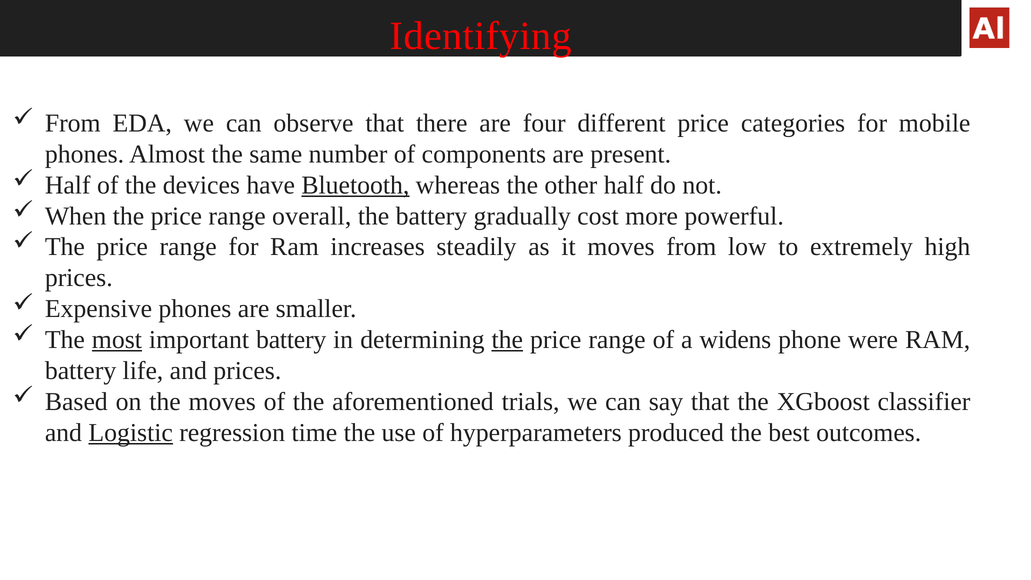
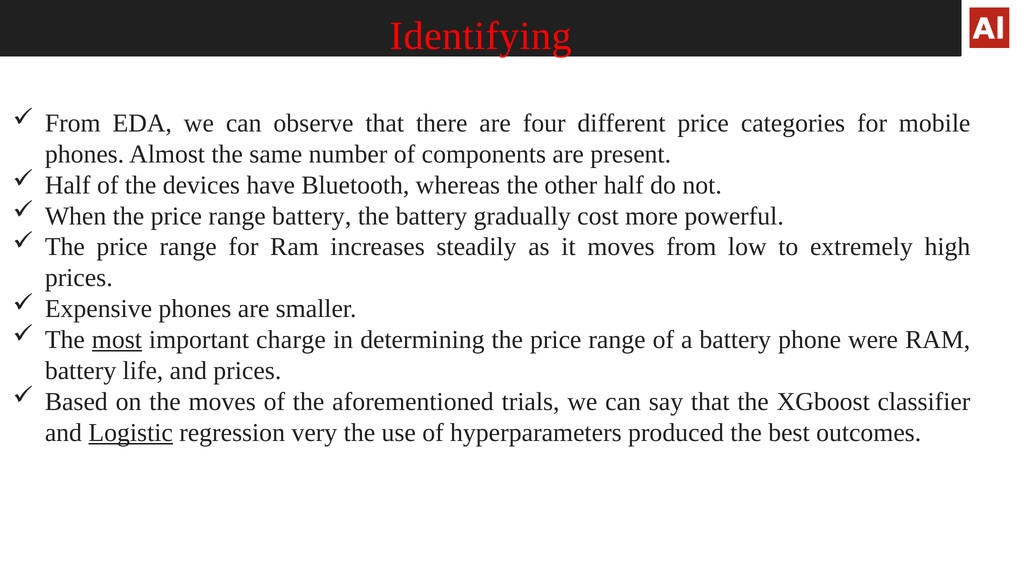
Bluetooth underline: present -> none
range overall: overall -> battery
important battery: battery -> charge
the at (507, 340) underline: present -> none
a widens: widens -> battery
time: time -> very
